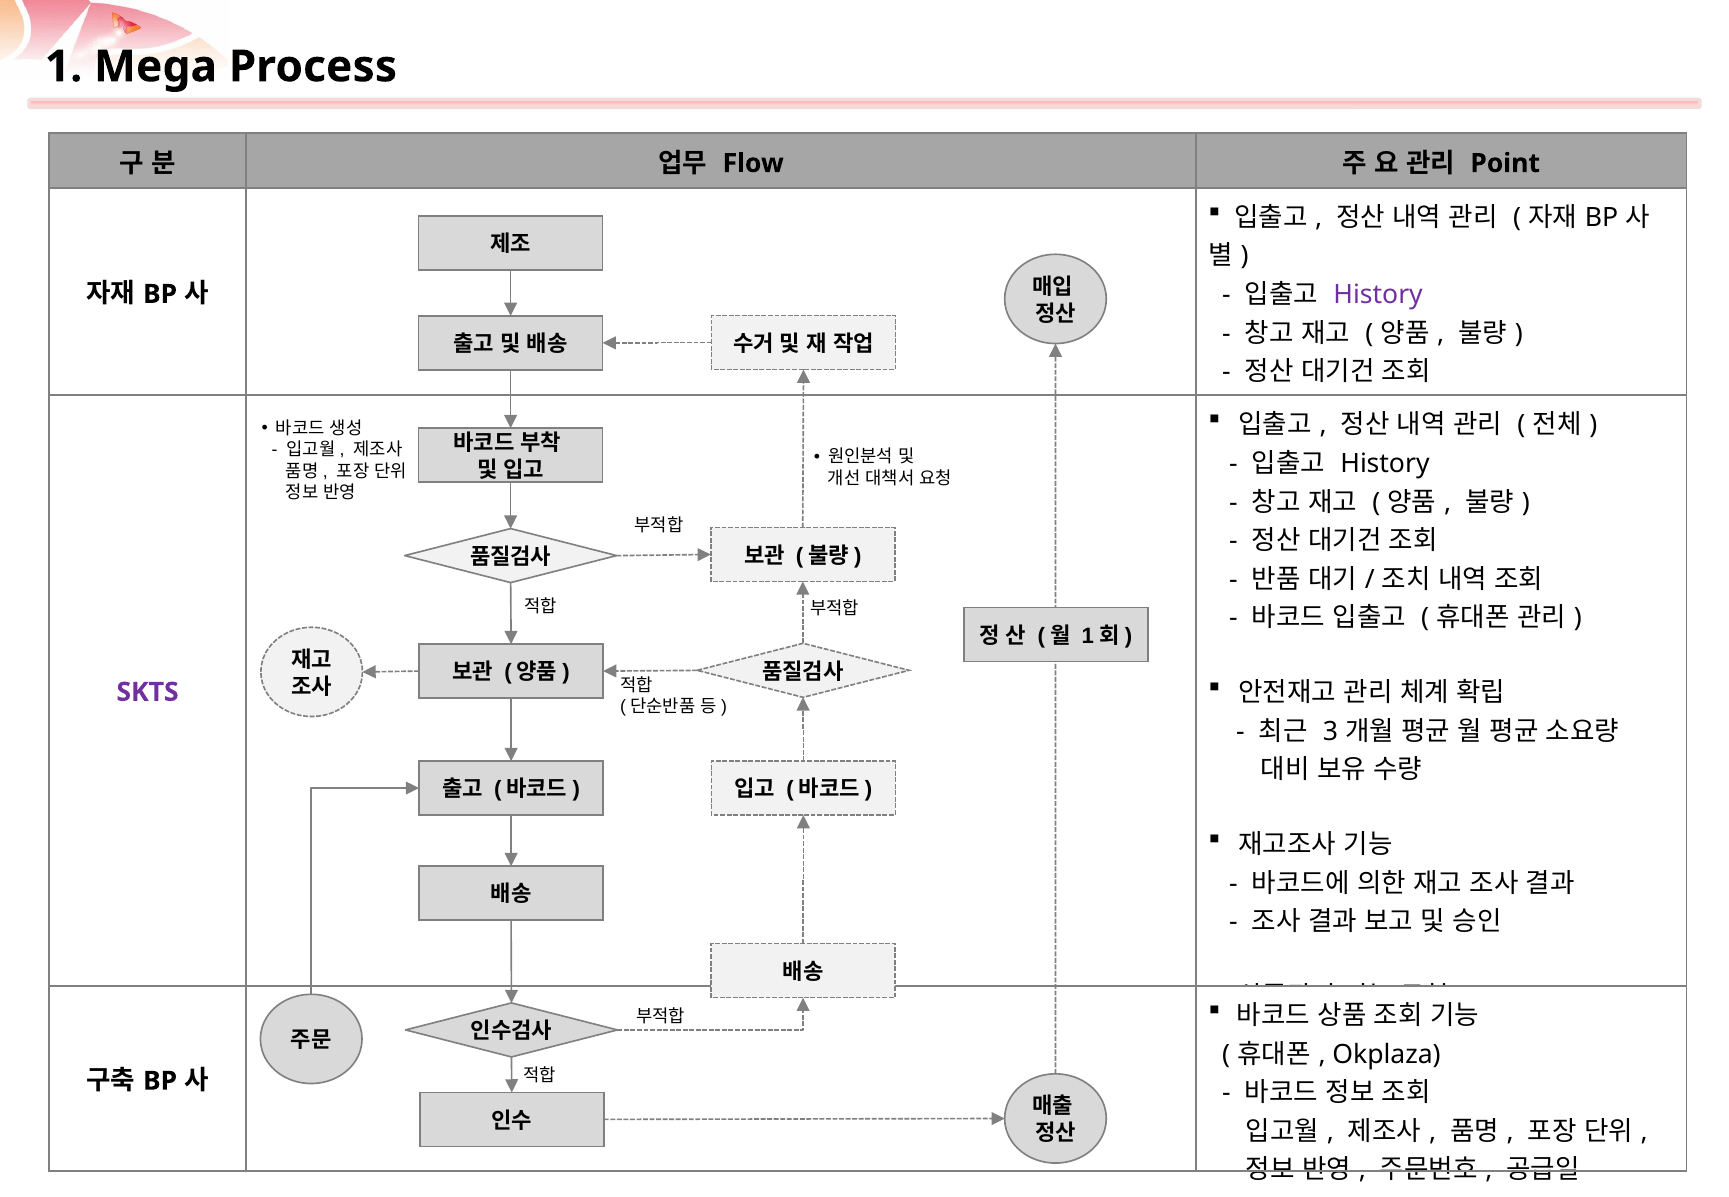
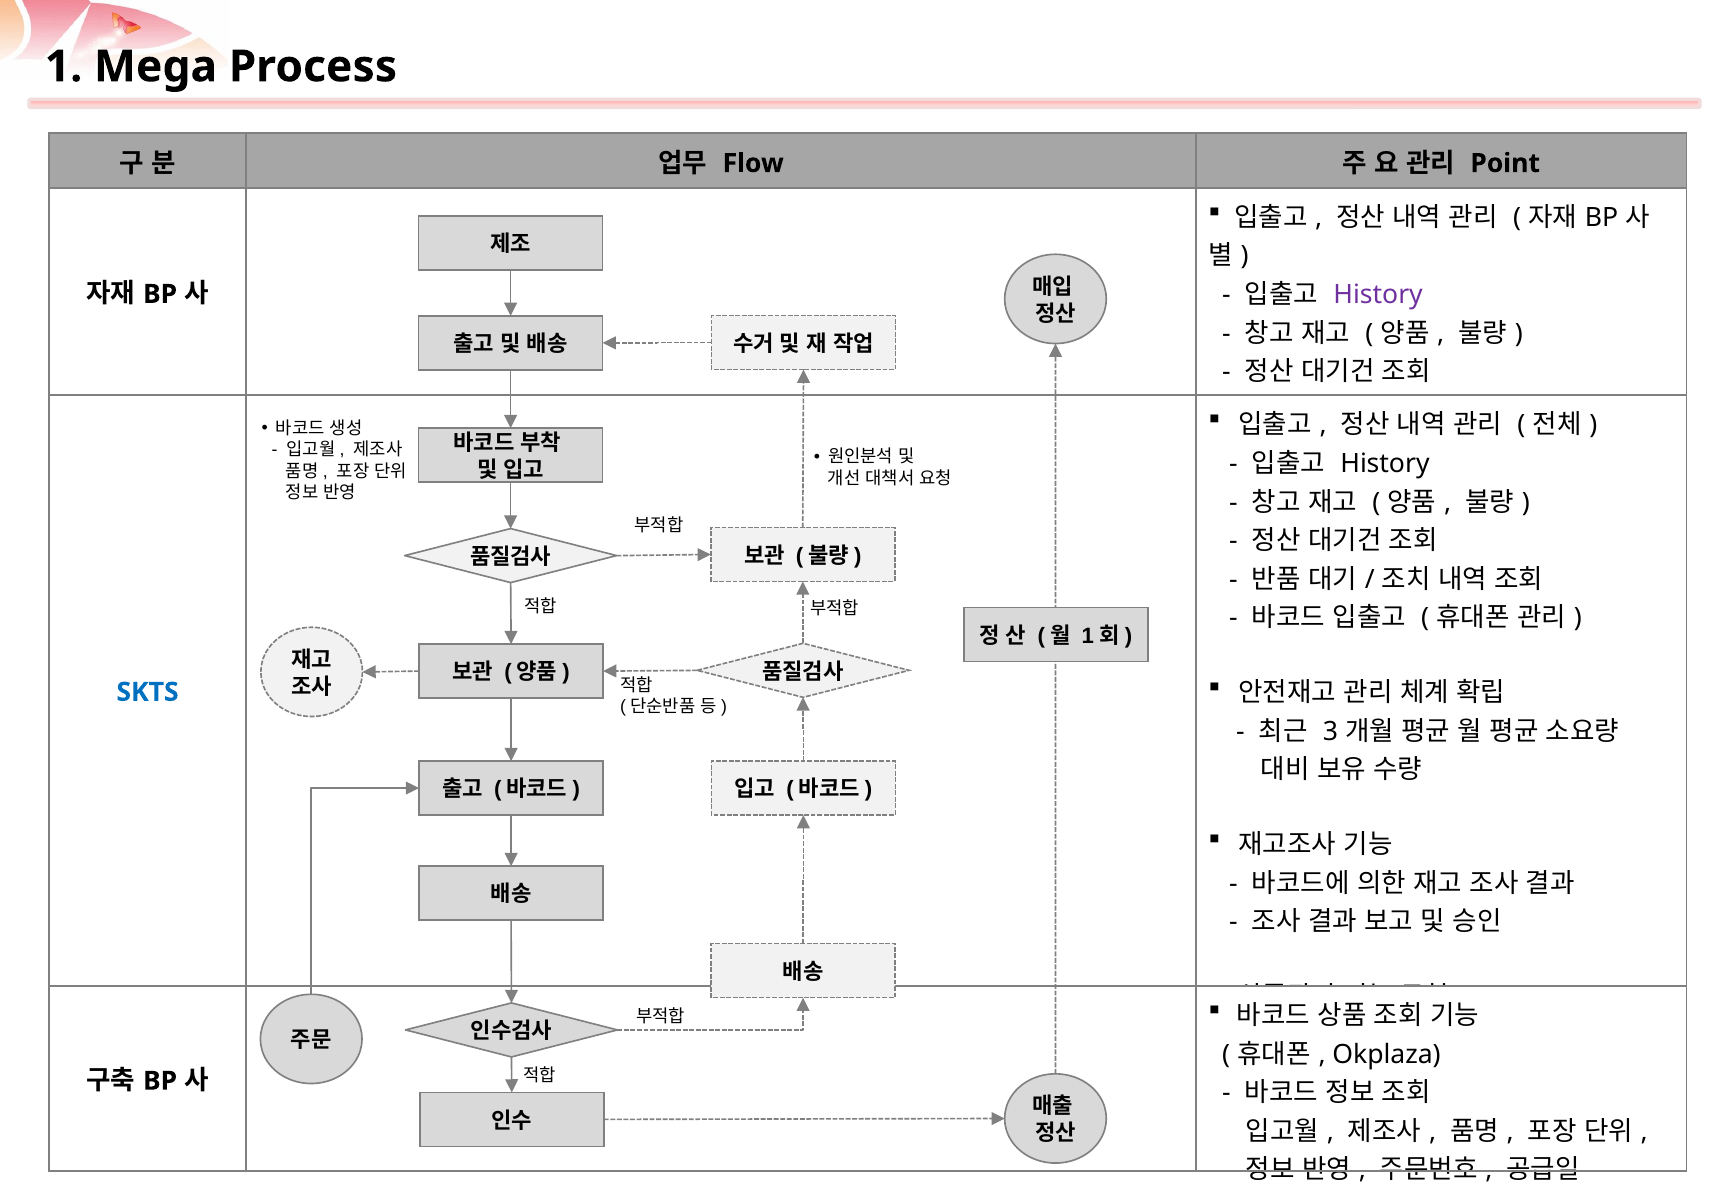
SKTS at (148, 692) colour: purple -> blue
